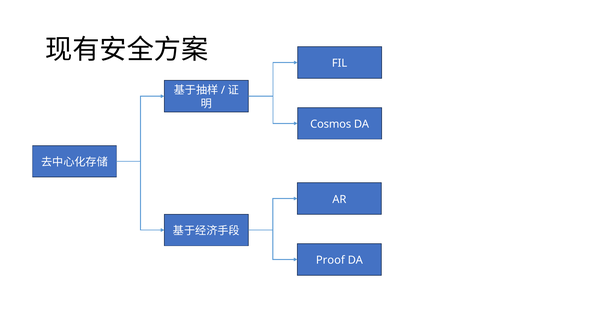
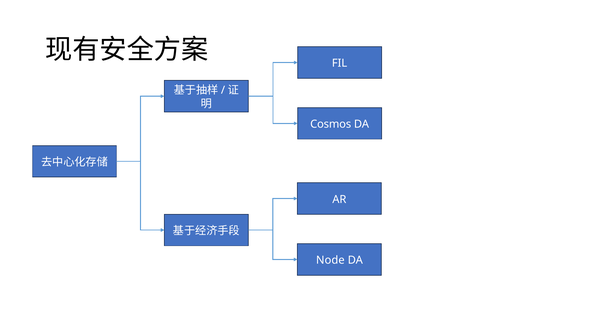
Proof: Proof -> Node
